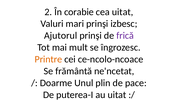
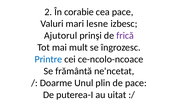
cea uitat: uitat -> pace
mari prinşi: prinşi -> lesne
Printre colour: orange -> blue
